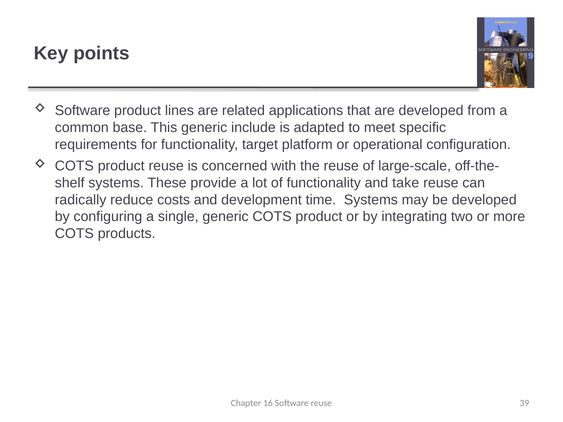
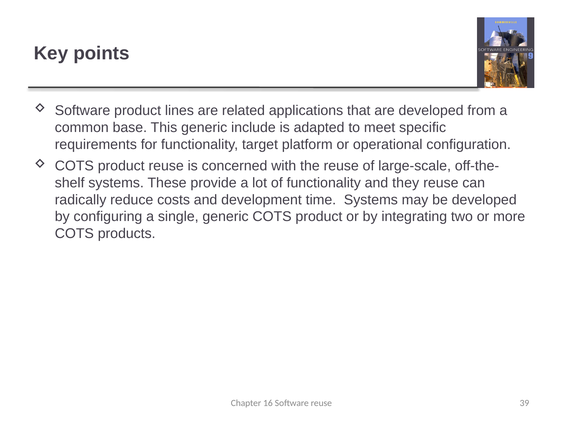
take: take -> they
